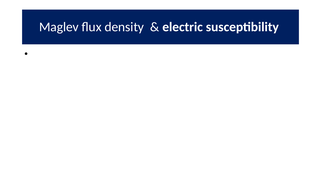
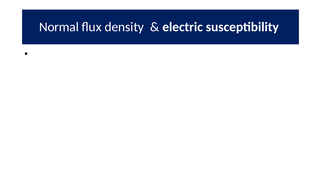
Maglev: Maglev -> Normal
